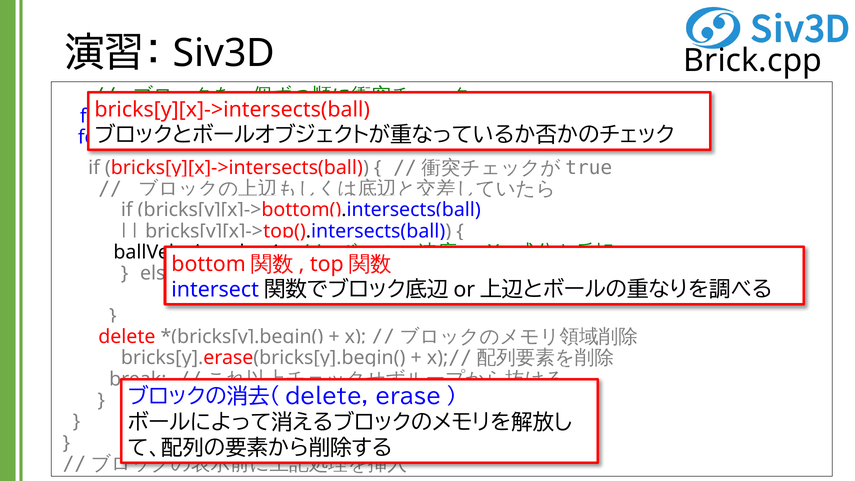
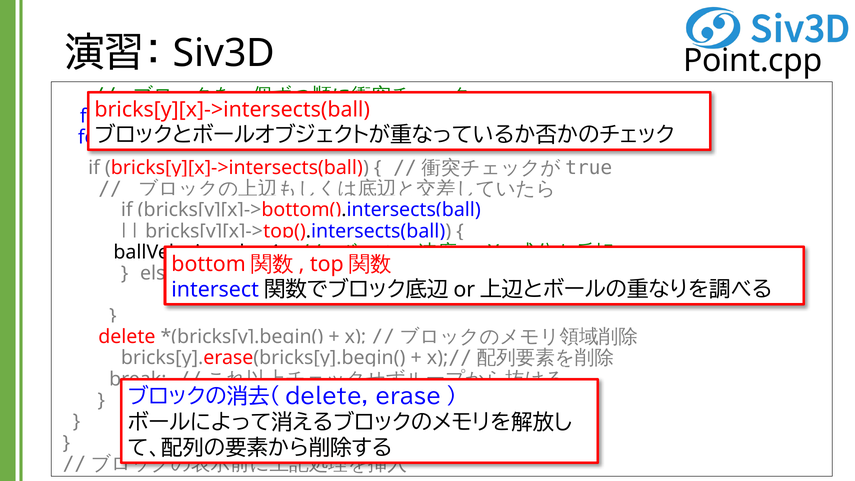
Brick.cpp: Brick.cpp -> Point.cpp
